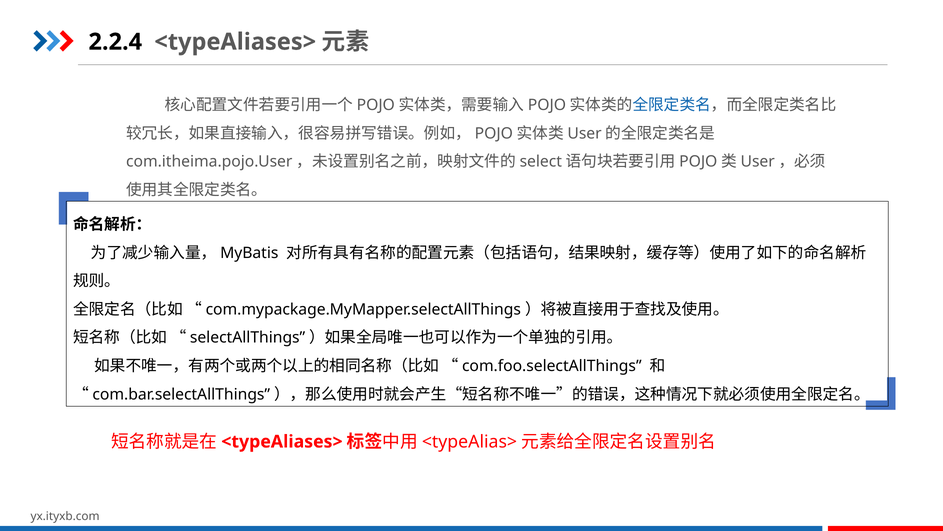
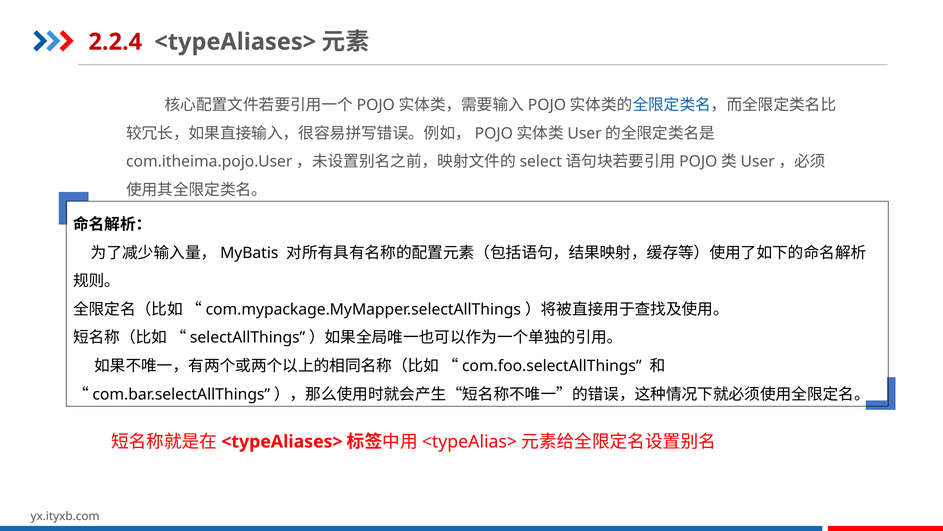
2.2.4 colour: black -> red
